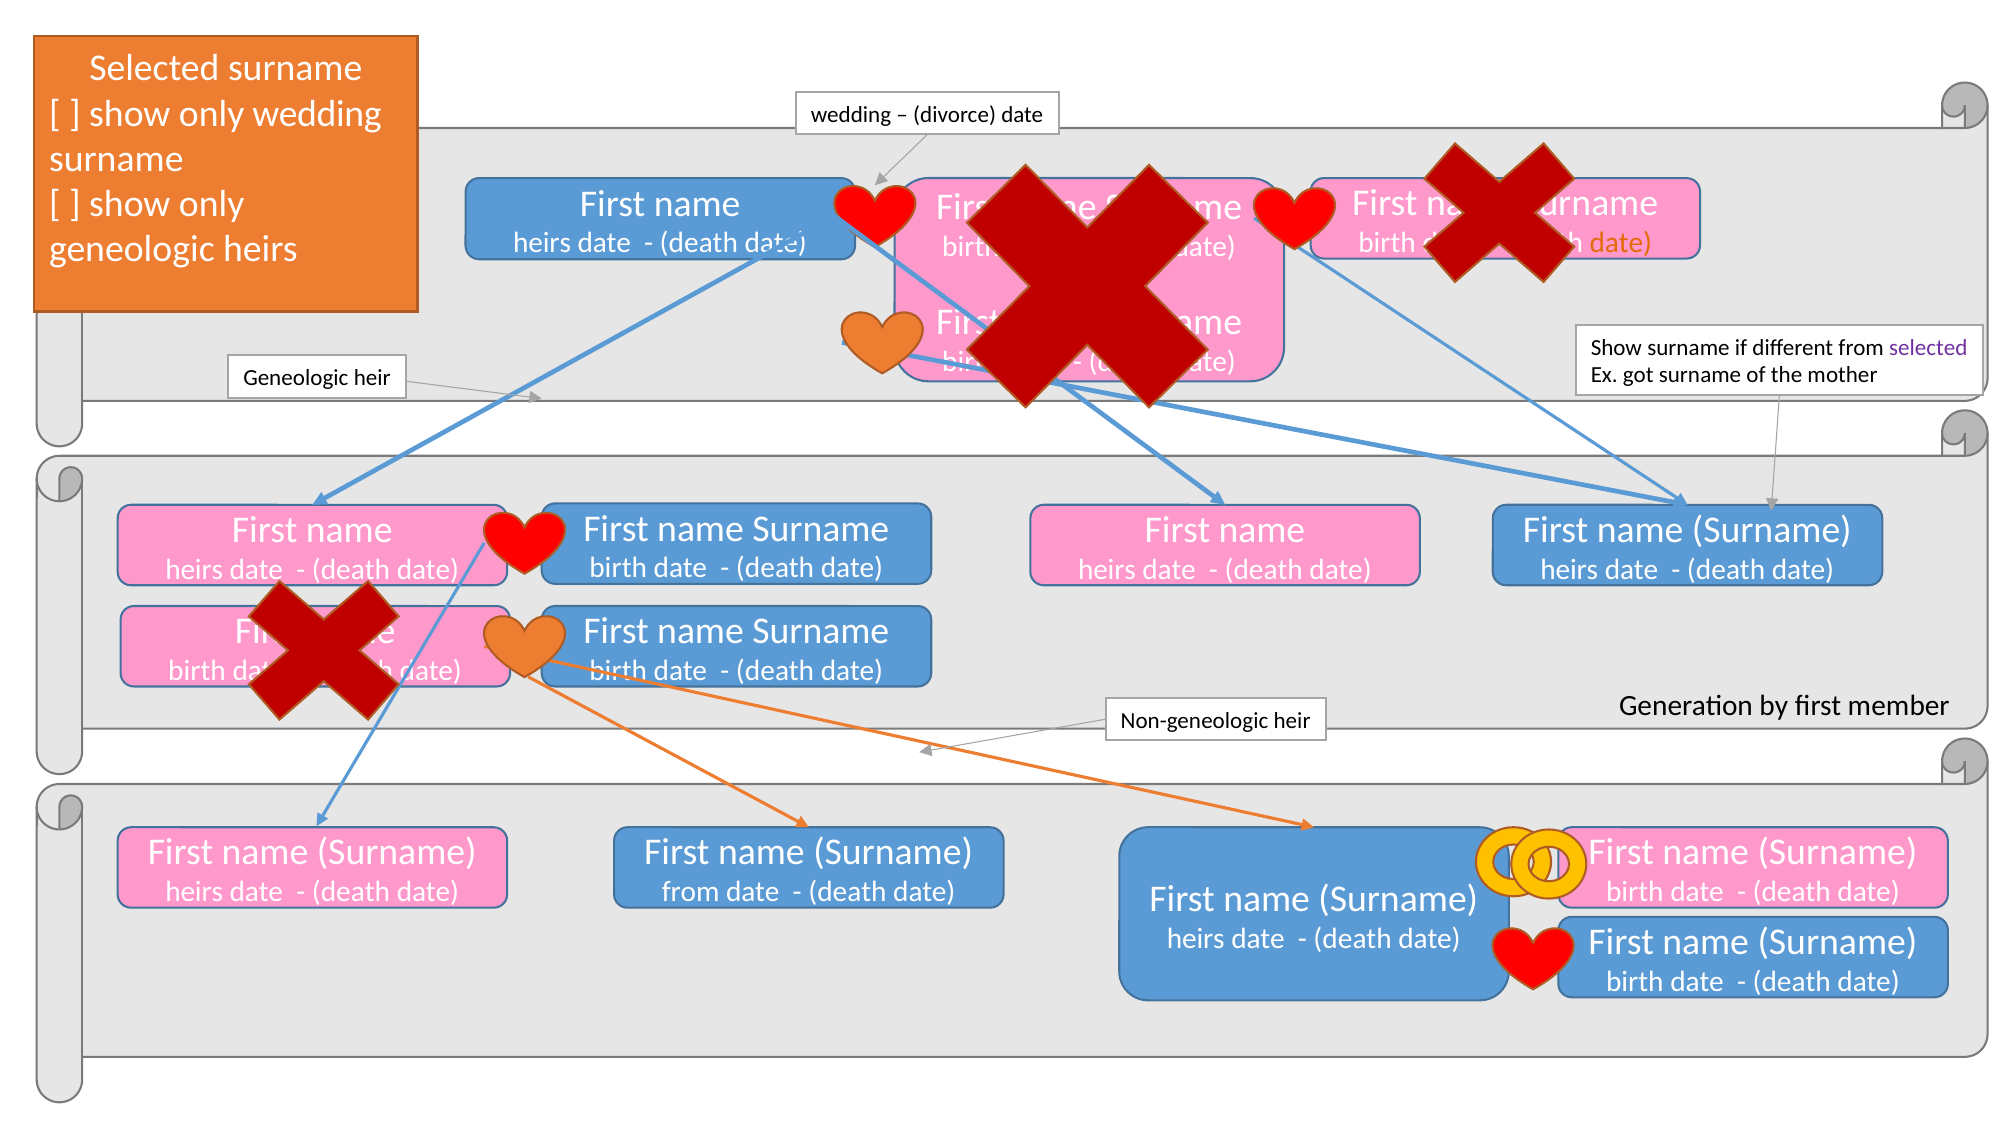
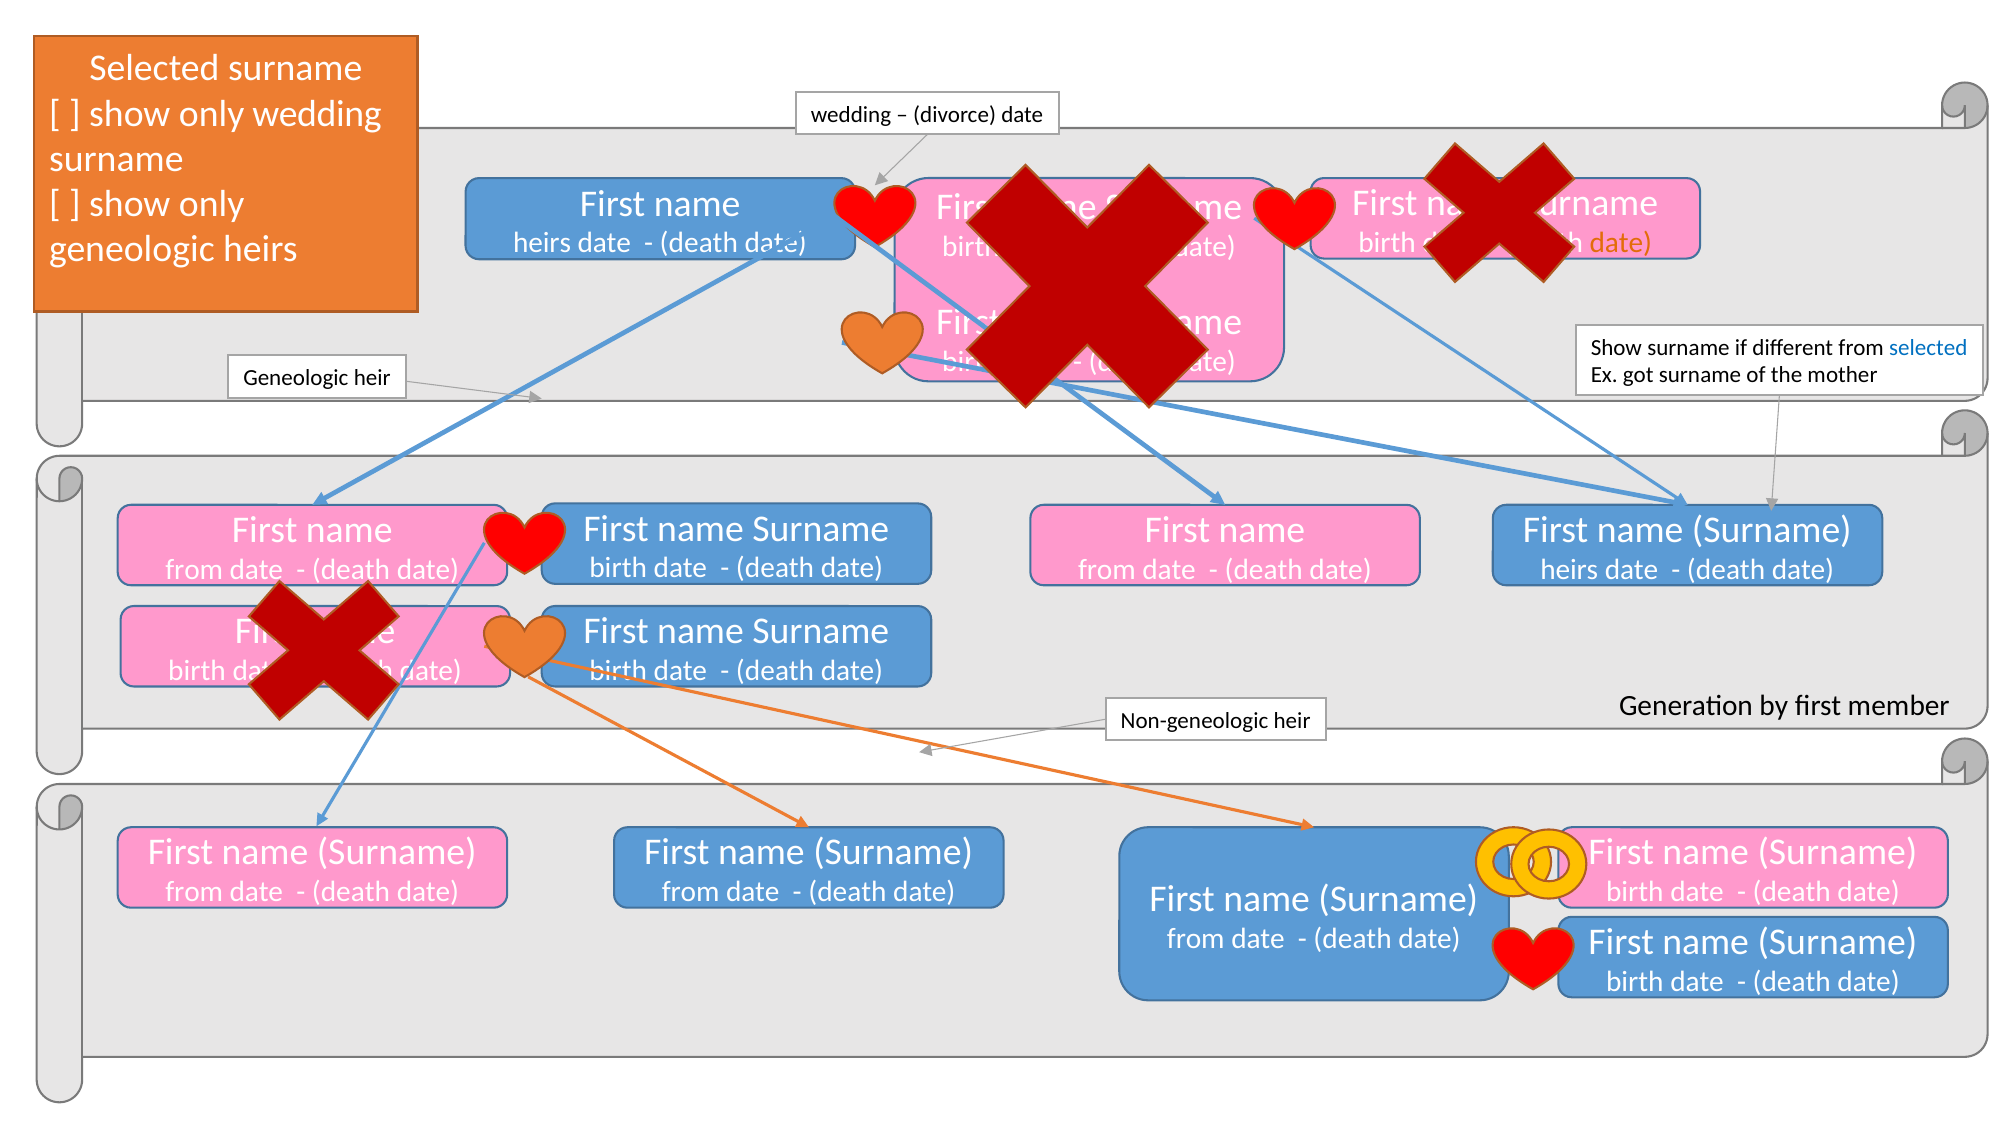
selected at (1928, 348) colour: purple -> blue
heirs at (194, 570): heirs -> from
heirs at (1107, 570): heirs -> from
heirs at (194, 893): heirs -> from
heirs at (1196, 939): heirs -> from
